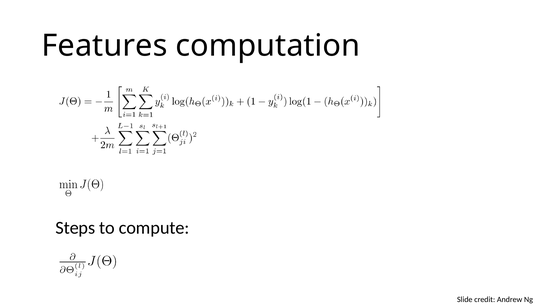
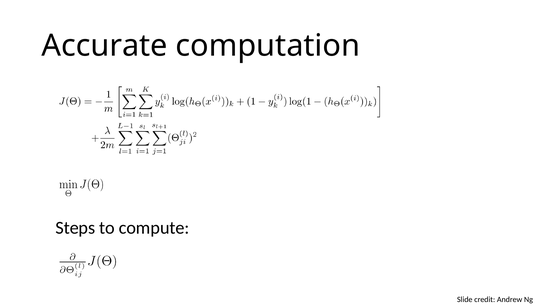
Features: Features -> Accurate
